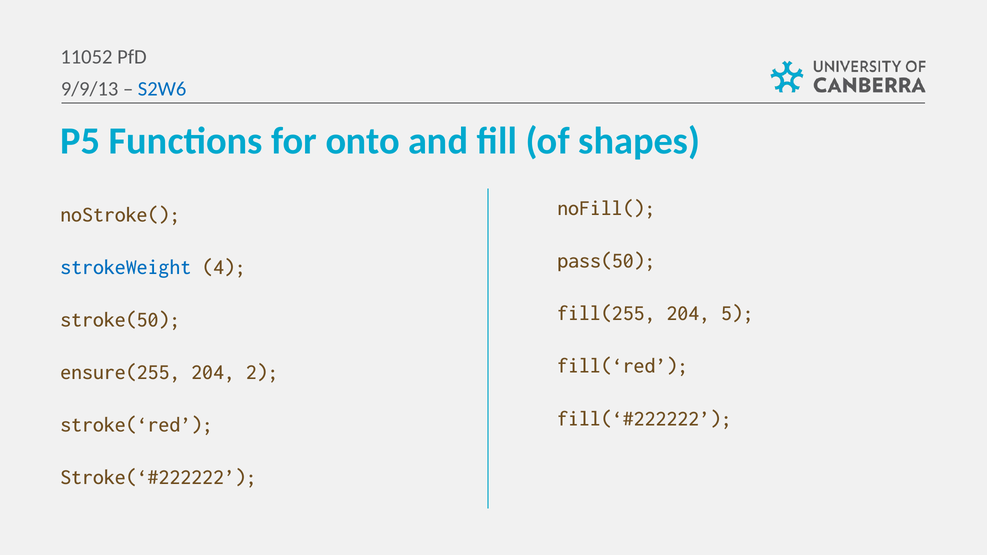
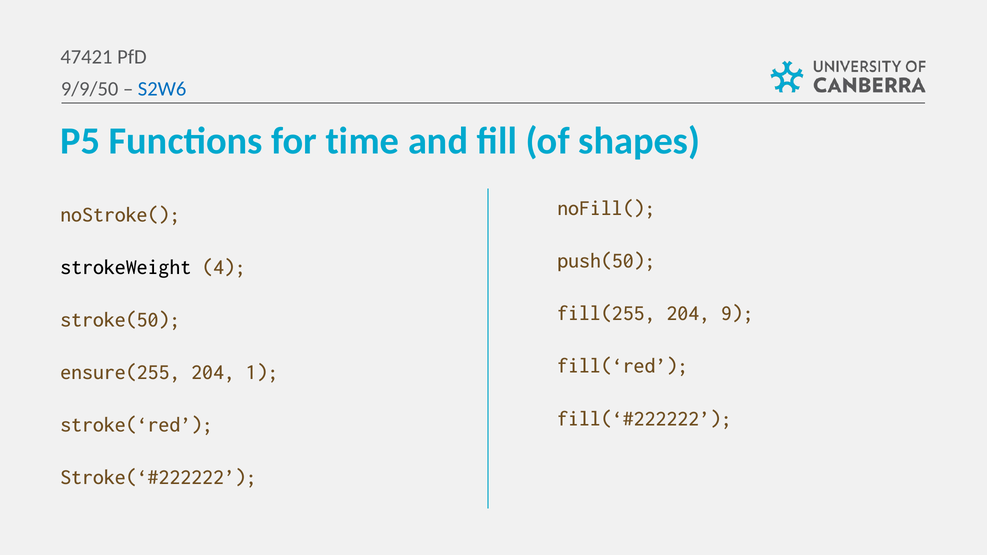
11052: 11052 -> 47421
9/9/13: 9/9/13 -> 9/9/50
onto: onto -> time
pass(50: pass(50 -> push(50
strokeWeight colour: blue -> black
5: 5 -> 9
2: 2 -> 1
